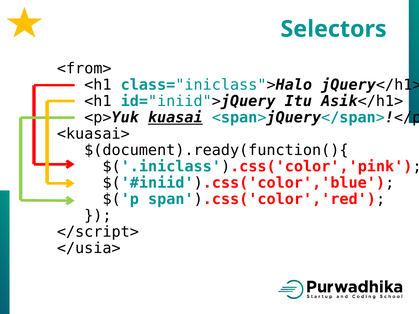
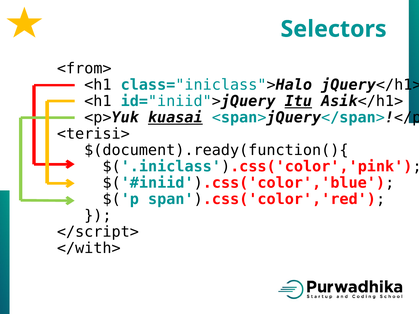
Itu underline: none -> present
<kuasai>: <kuasai> -> <terisi>
</usia>: </usia> -> </with>
